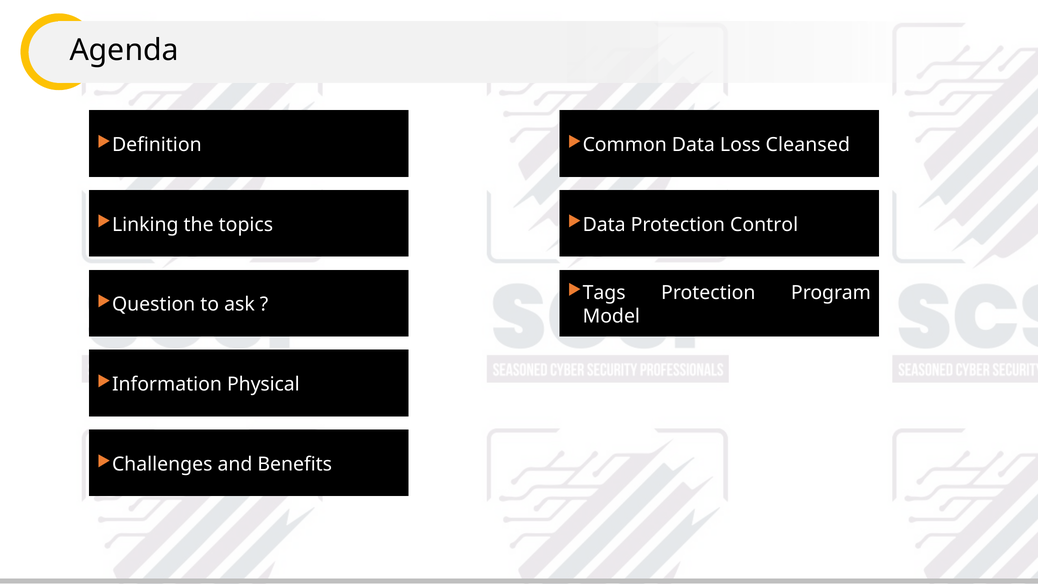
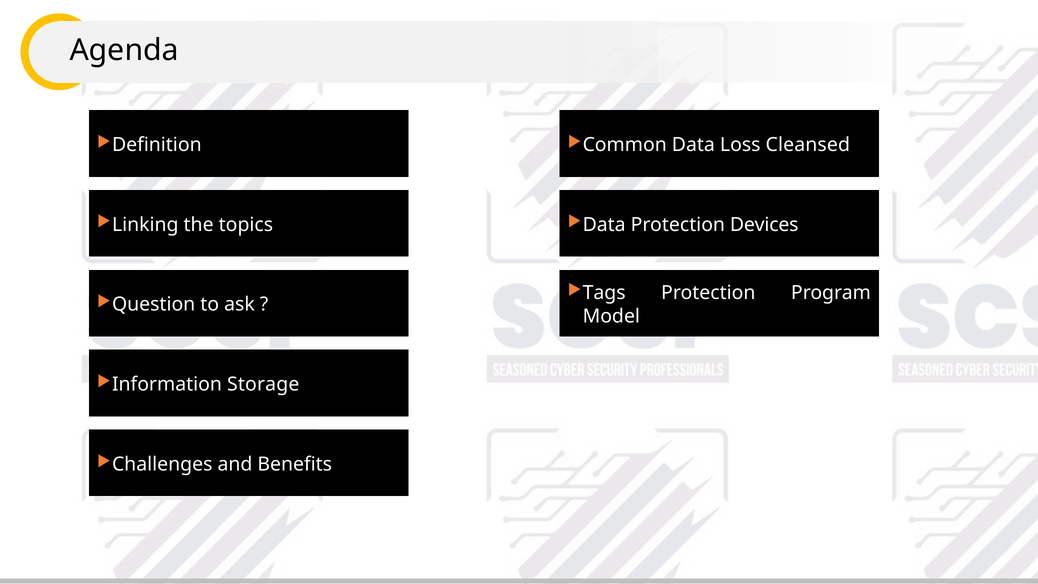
Control: Control -> Devices
Physical: Physical -> Storage
